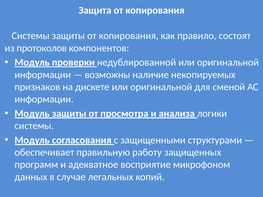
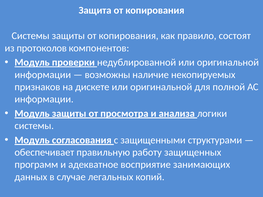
сменой: сменой -> полной
микрофоном: микрофоном -> занимающих
